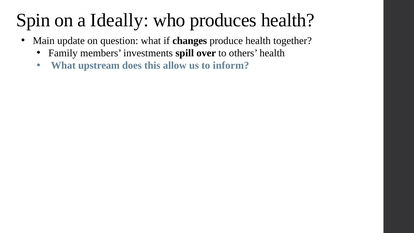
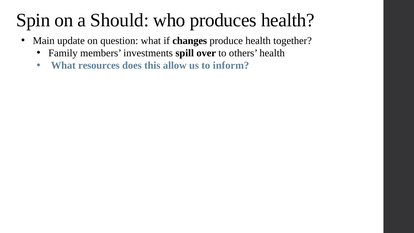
Ideally: Ideally -> Should
upstream: upstream -> resources
